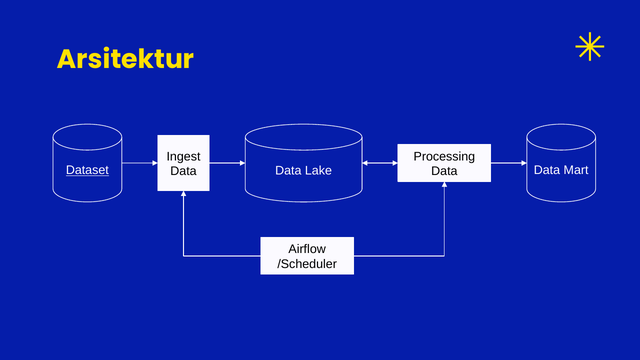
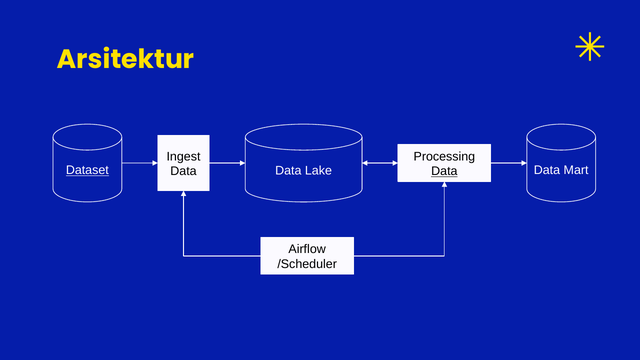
Data at (444, 171) underline: none -> present
